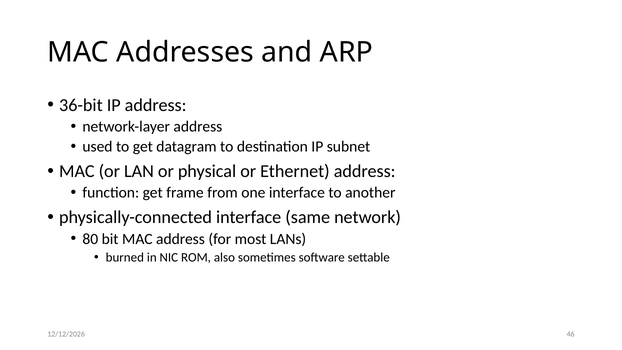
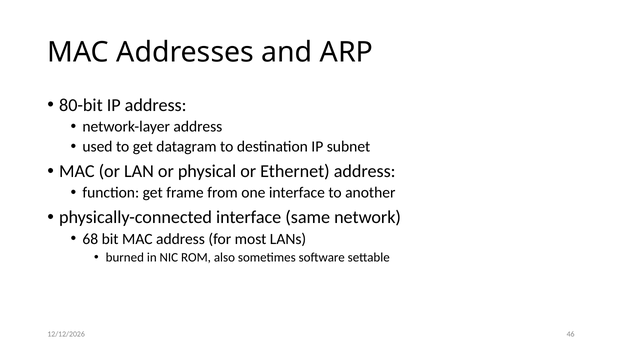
36-bit: 36-bit -> 80-bit
80: 80 -> 68
